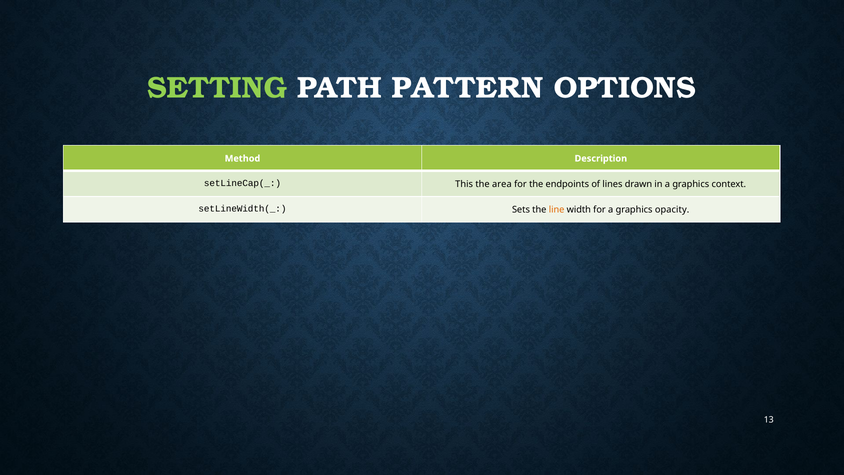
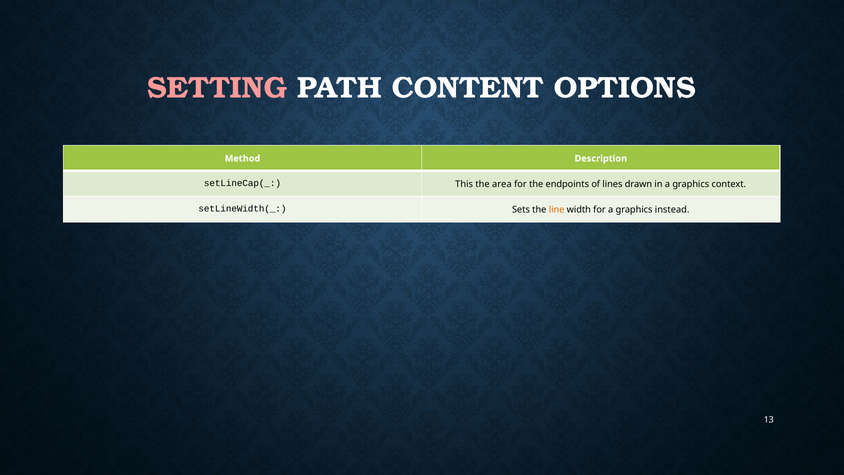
SETTING colour: light green -> pink
PATTERN: PATTERN -> CONTENT
opacity: opacity -> instead
